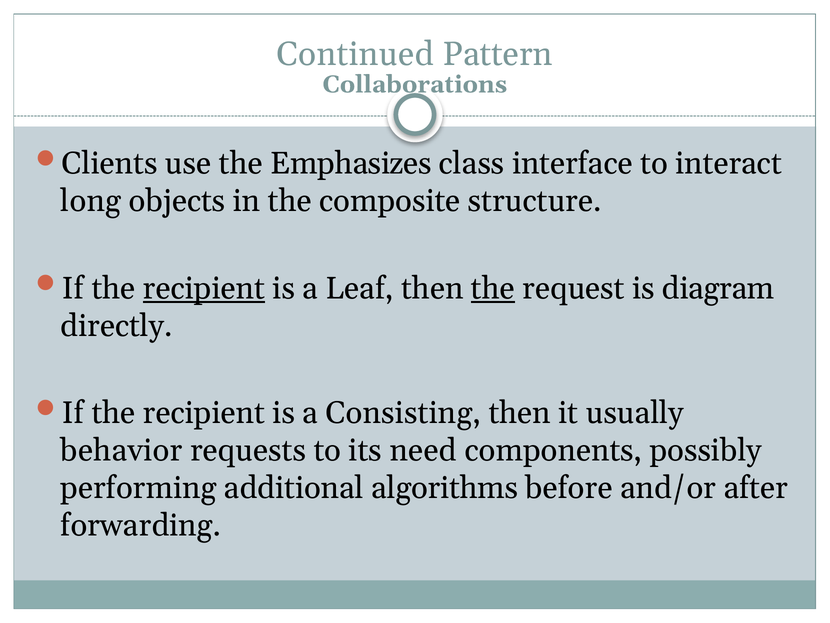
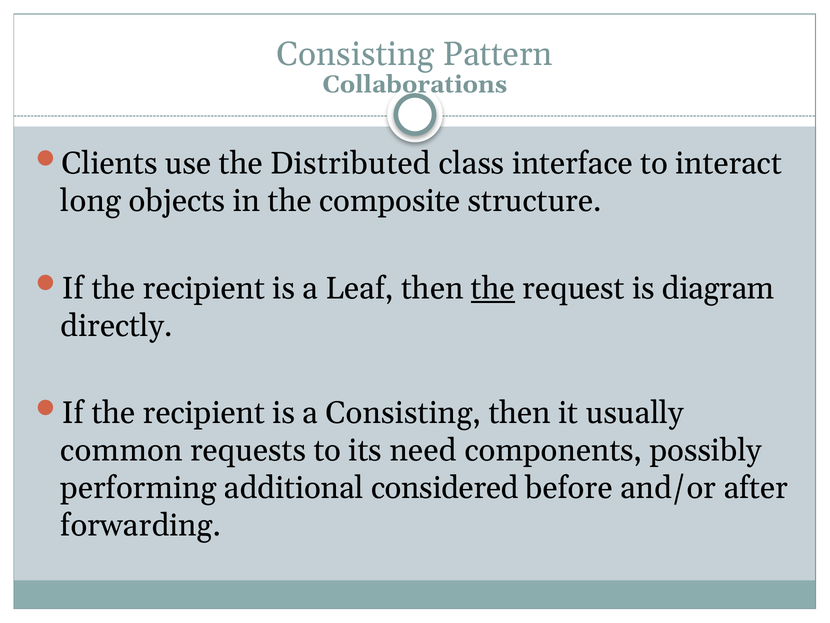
Continued at (355, 54): Continued -> Consisting
Emphasizes: Emphasizes -> Distributed
recipient at (204, 288) underline: present -> none
behavior: behavior -> common
algorithms: algorithms -> considered
